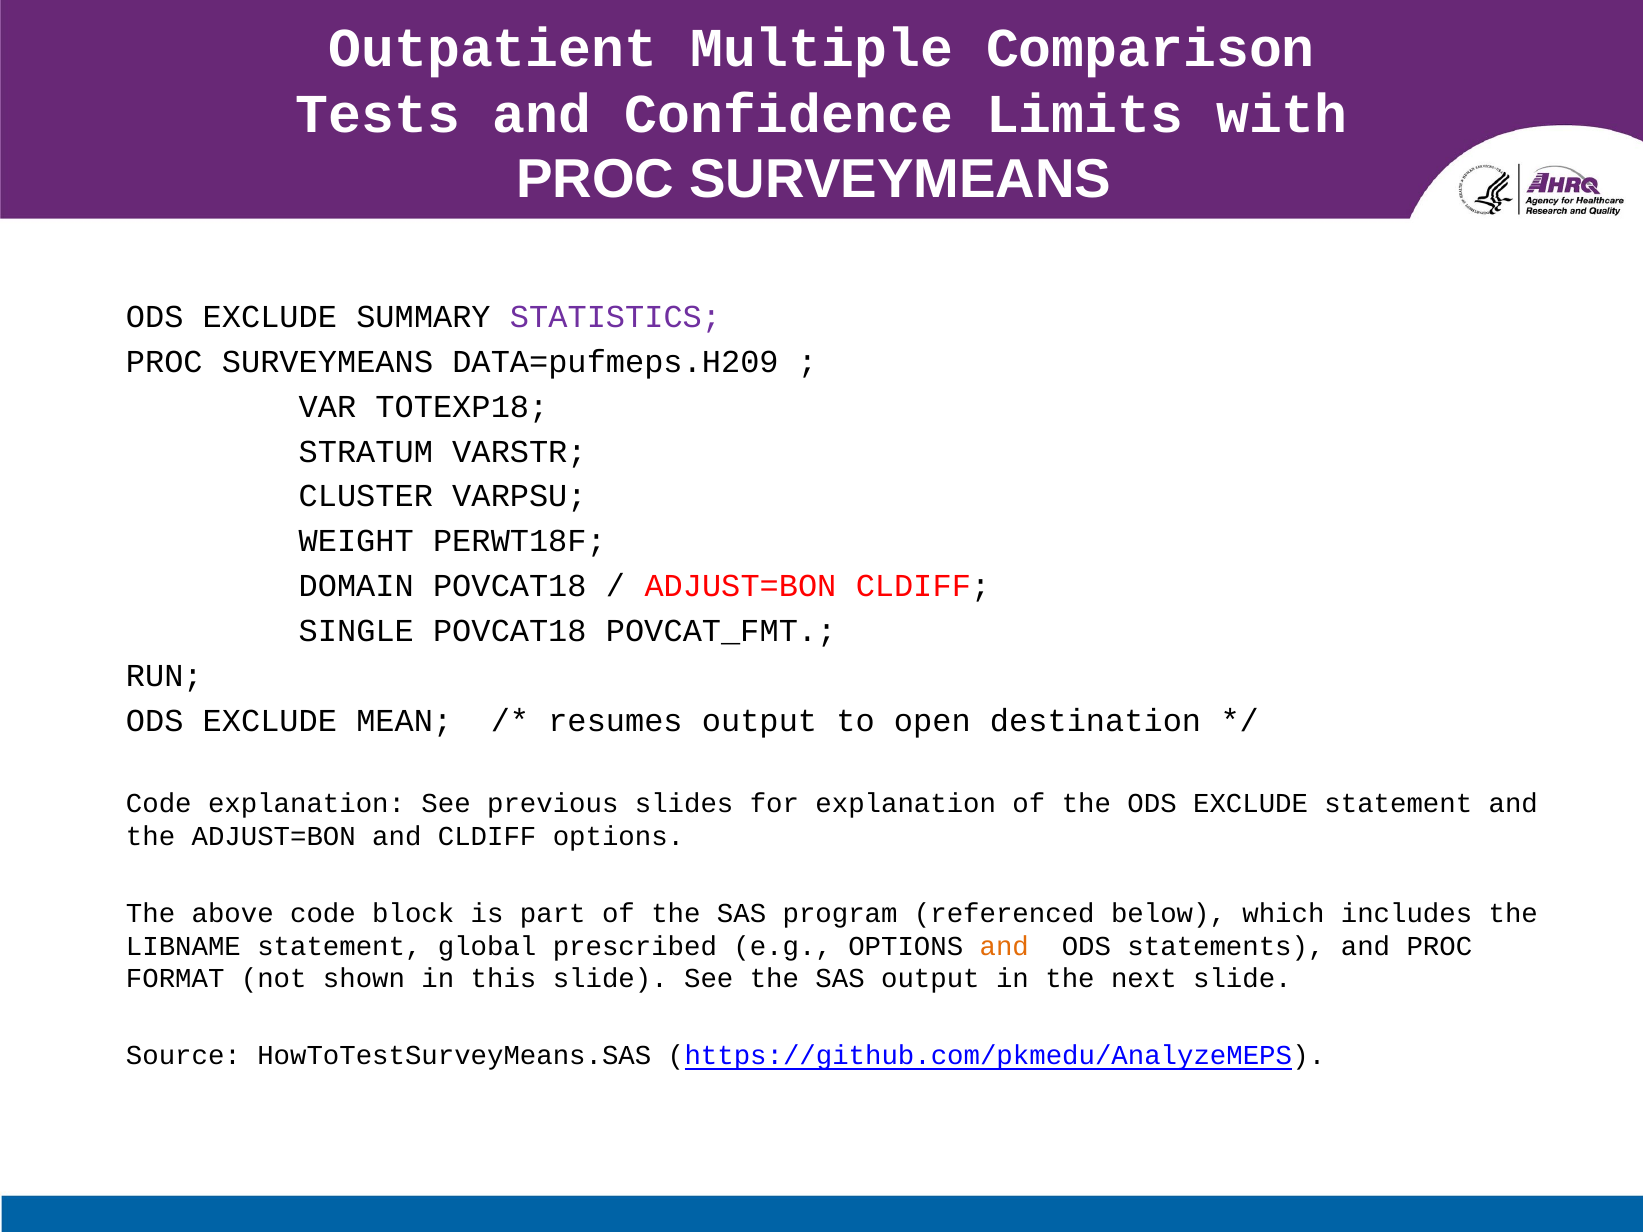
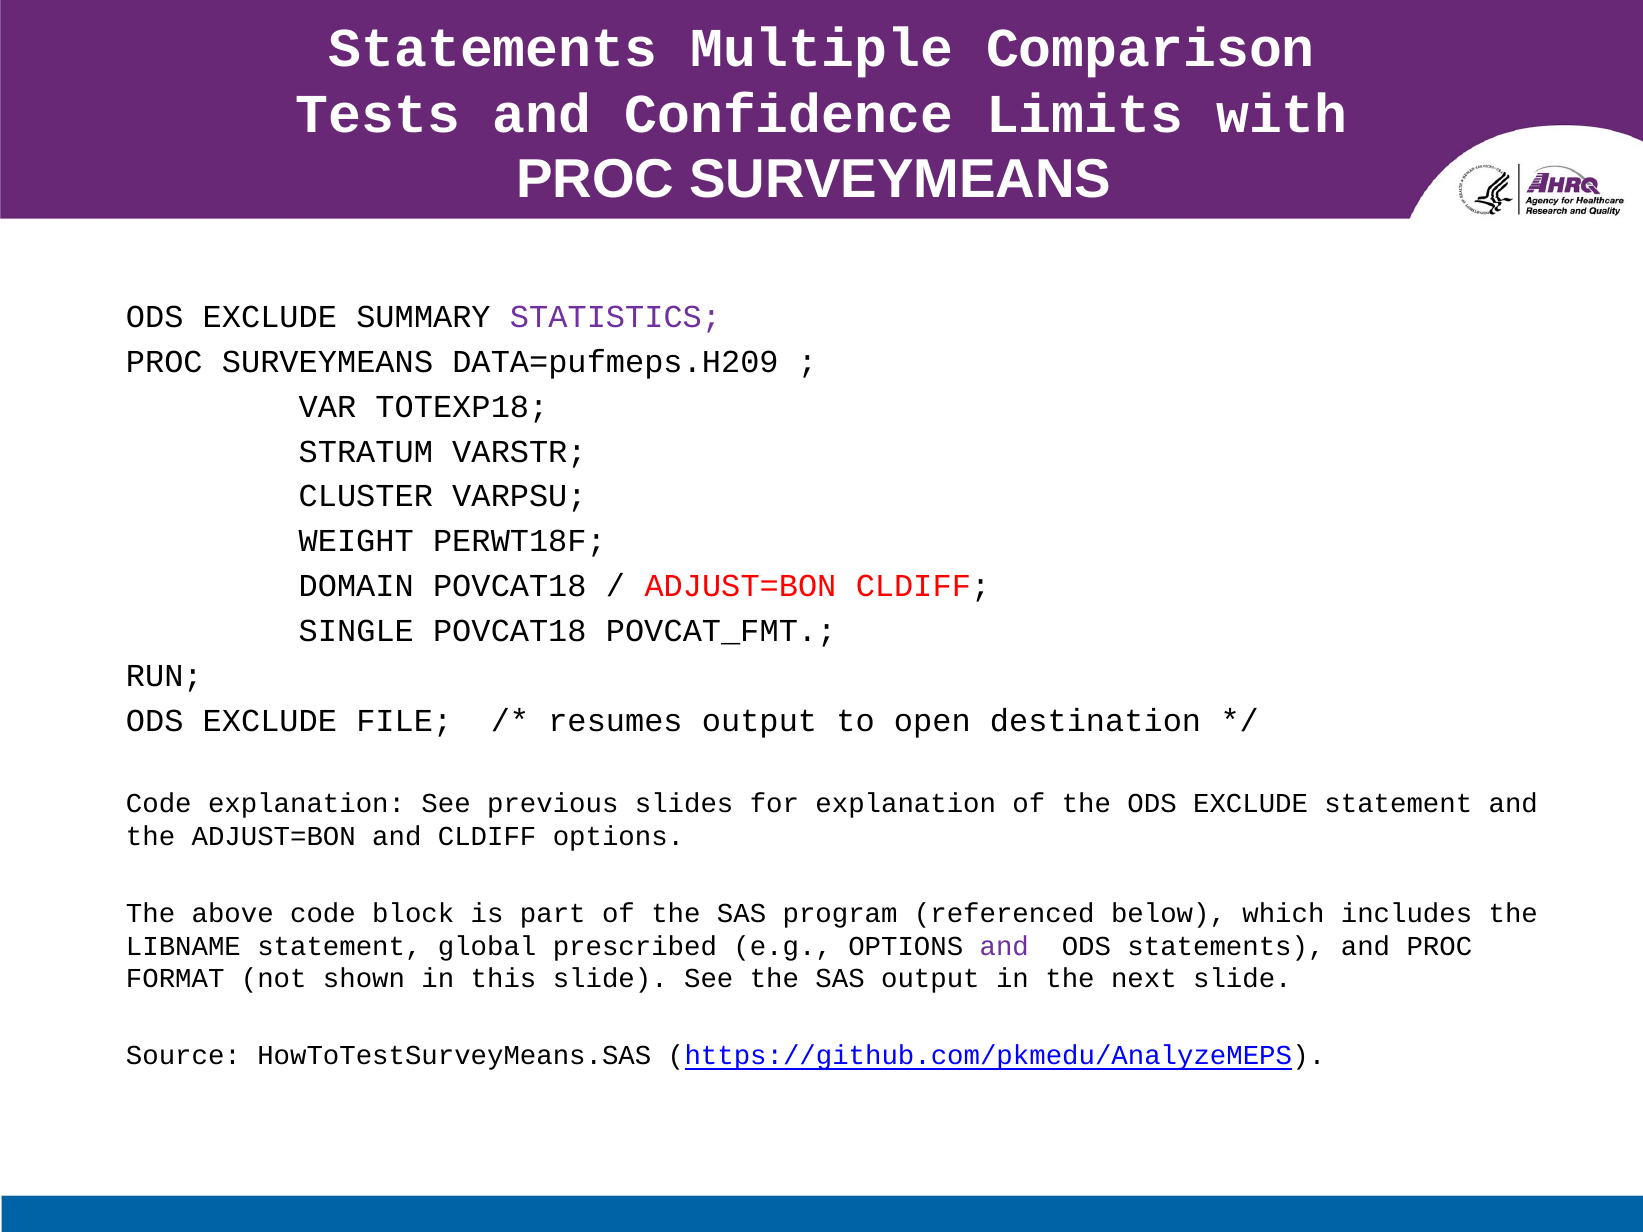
Outpatient at (493, 48): Outpatient -> Statements
MEAN: MEAN -> FILE
and at (1004, 946) colour: orange -> purple
